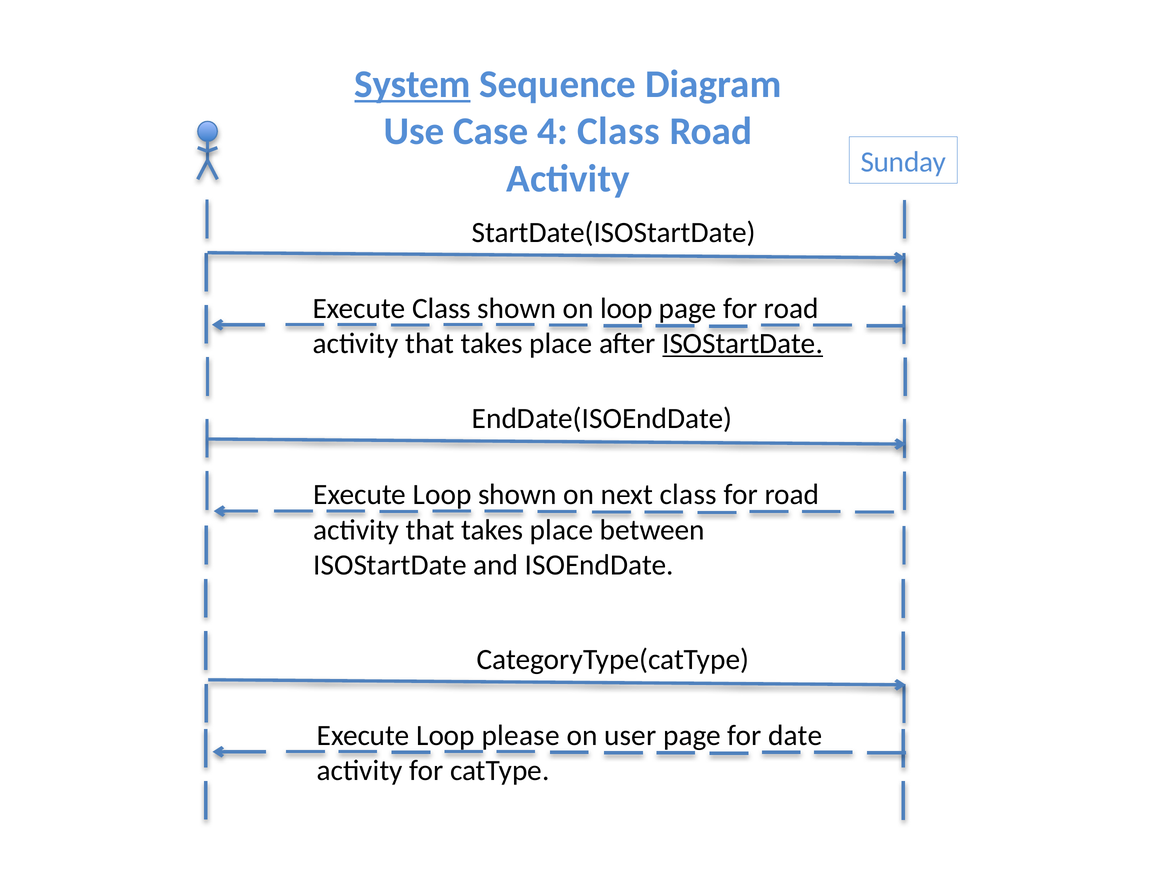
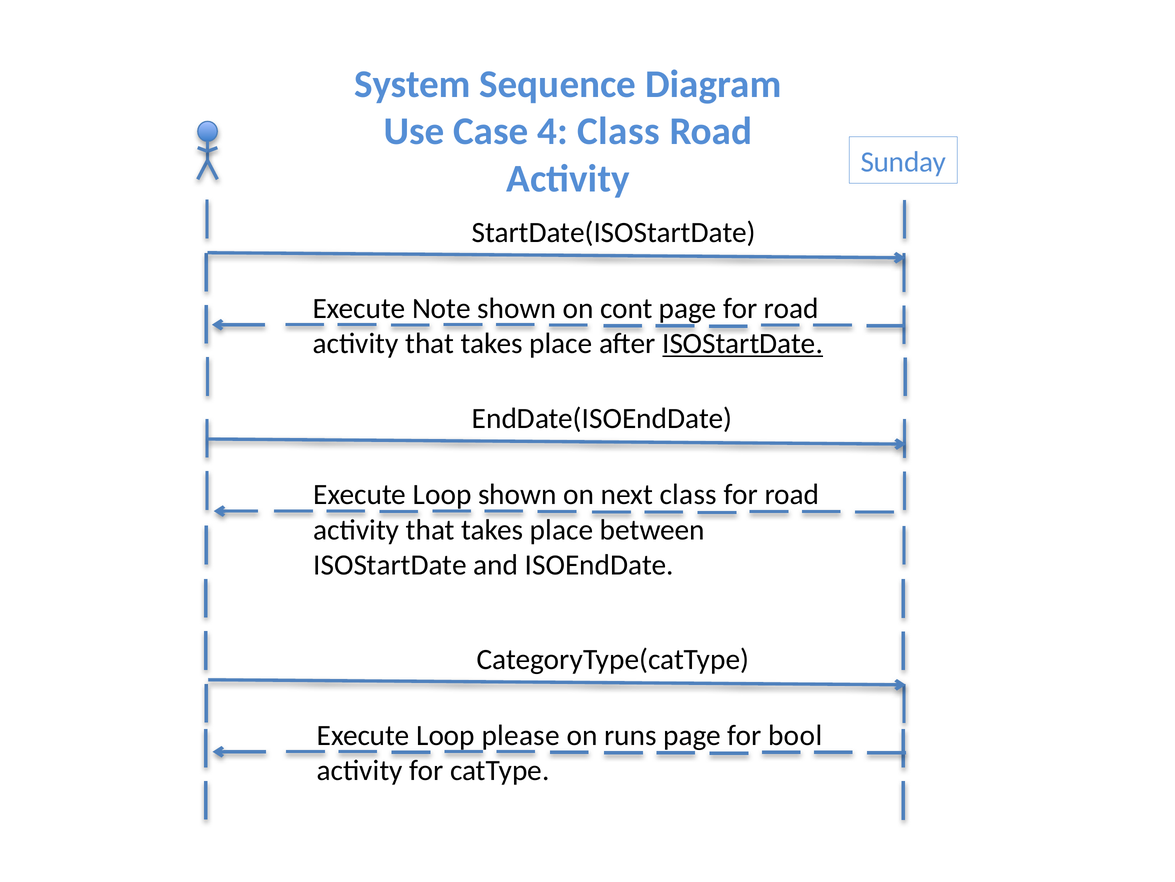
System underline: present -> none
Execute Class: Class -> Note
on loop: loop -> cont
user: user -> runs
date: date -> bool
